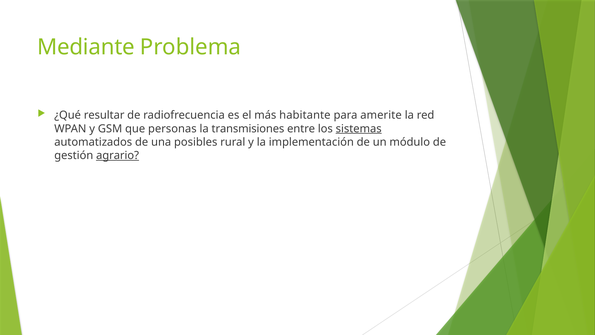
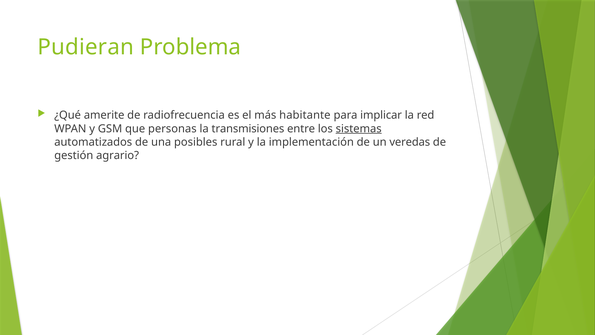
Mediante: Mediante -> Pudieran
resultar: resultar -> amerite
amerite: amerite -> implicar
módulo: módulo -> veredas
agrario underline: present -> none
